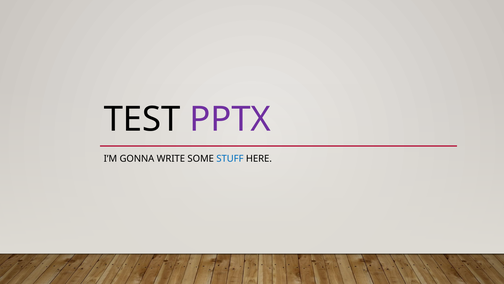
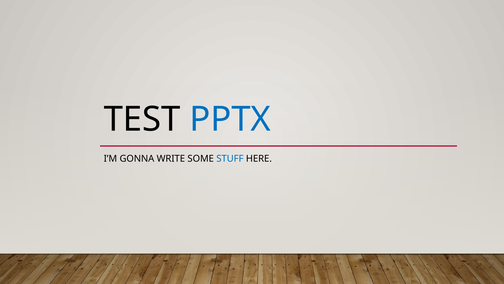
PPTX colour: purple -> blue
